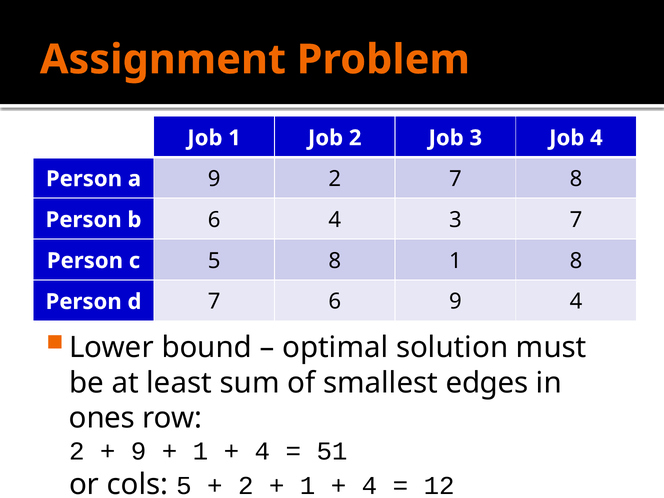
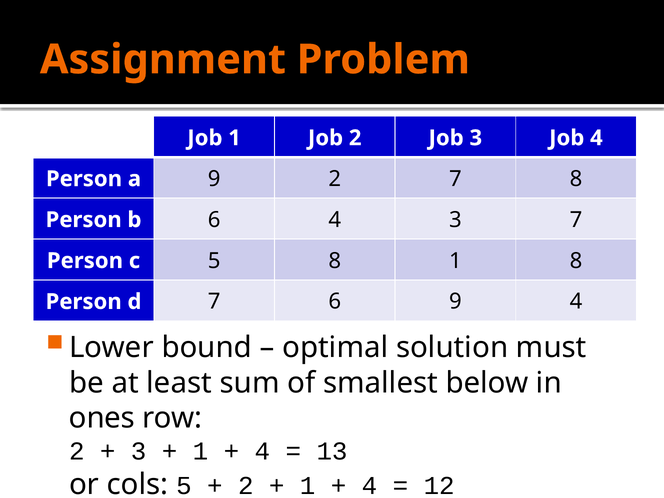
edges: edges -> below
9 at (139, 451): 9 -> 3
51: 51 -> 13
